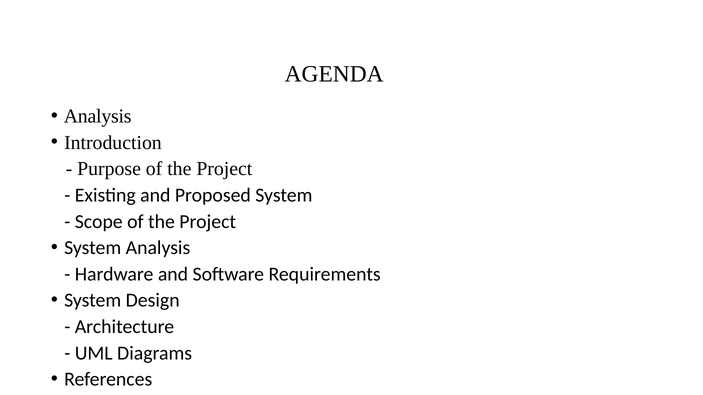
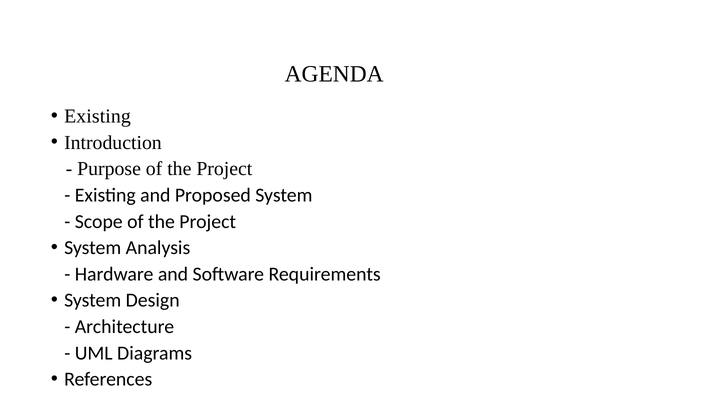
Analysis at (98, 117): Analysis -> Existing
